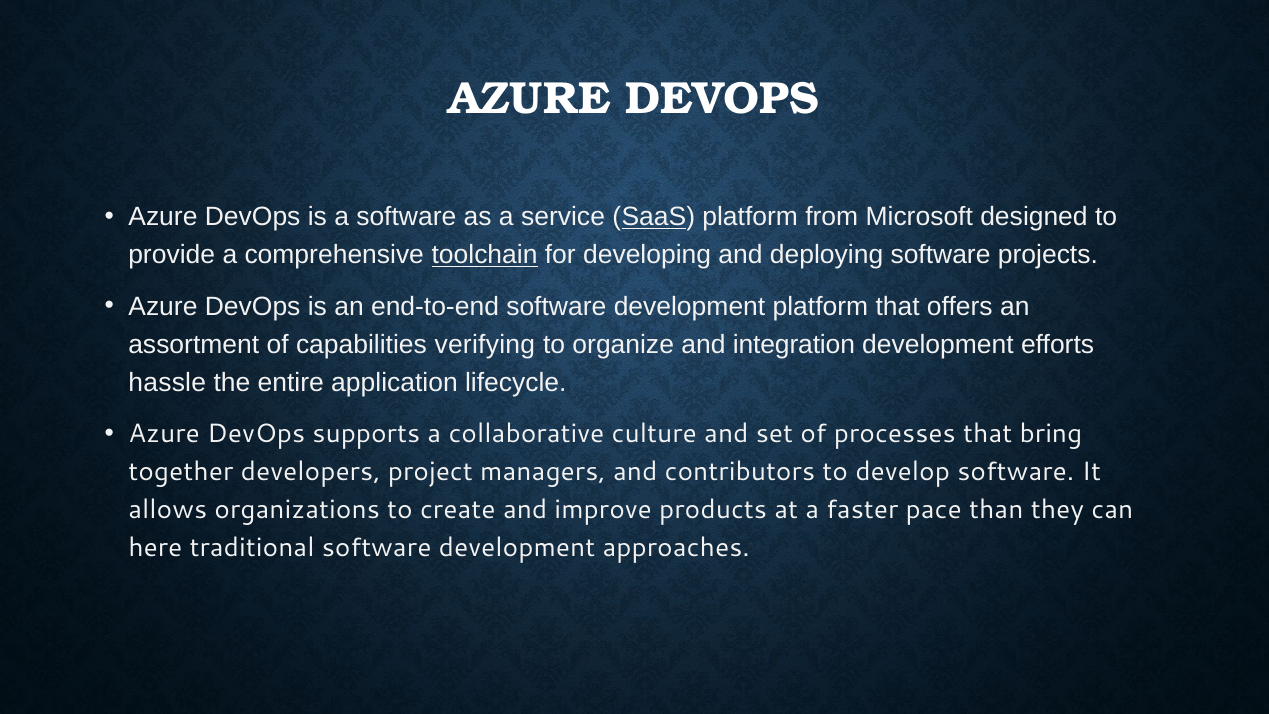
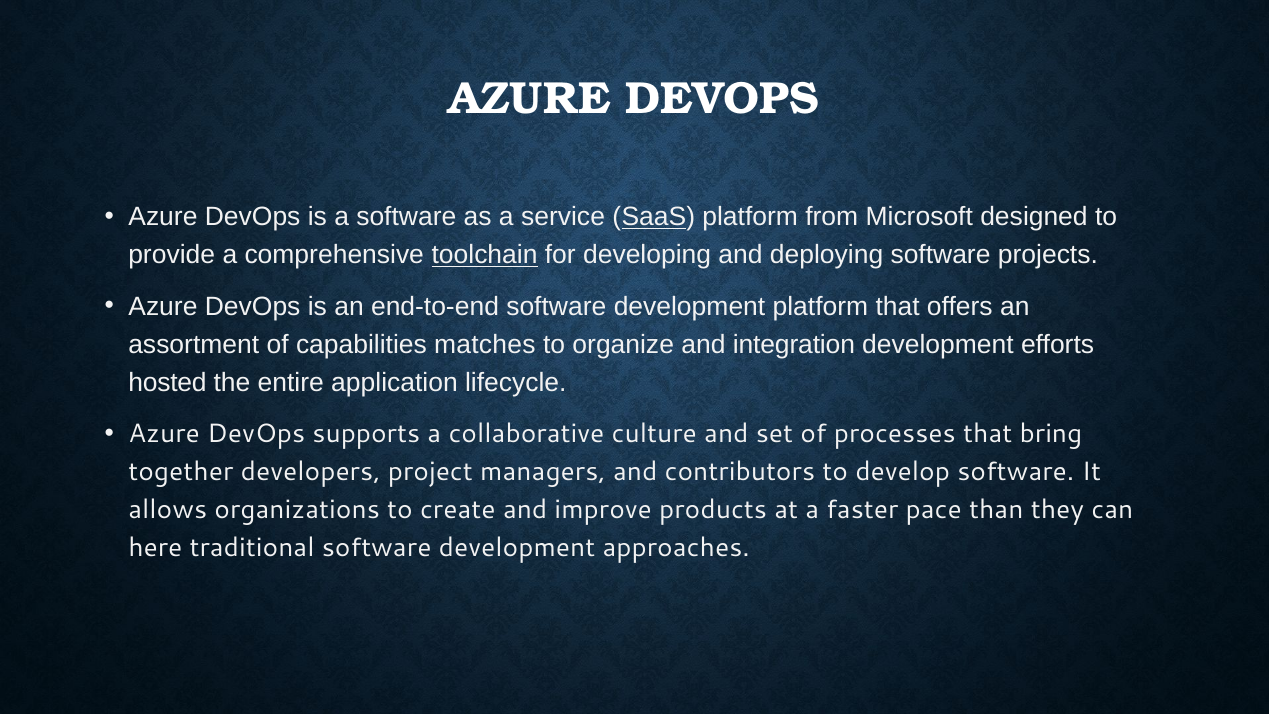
verifying: verifying -> matches
hassle: hassle -> hosted
